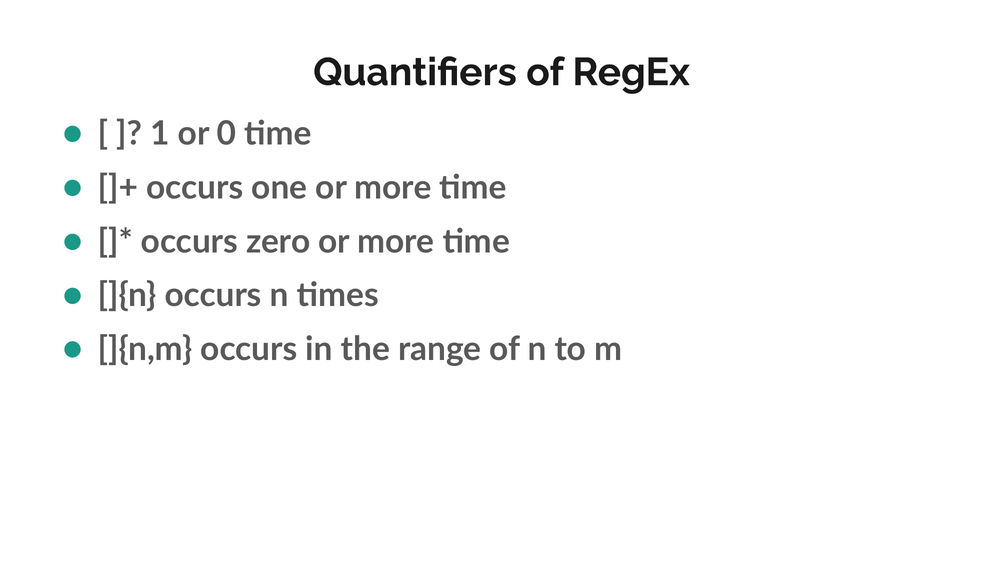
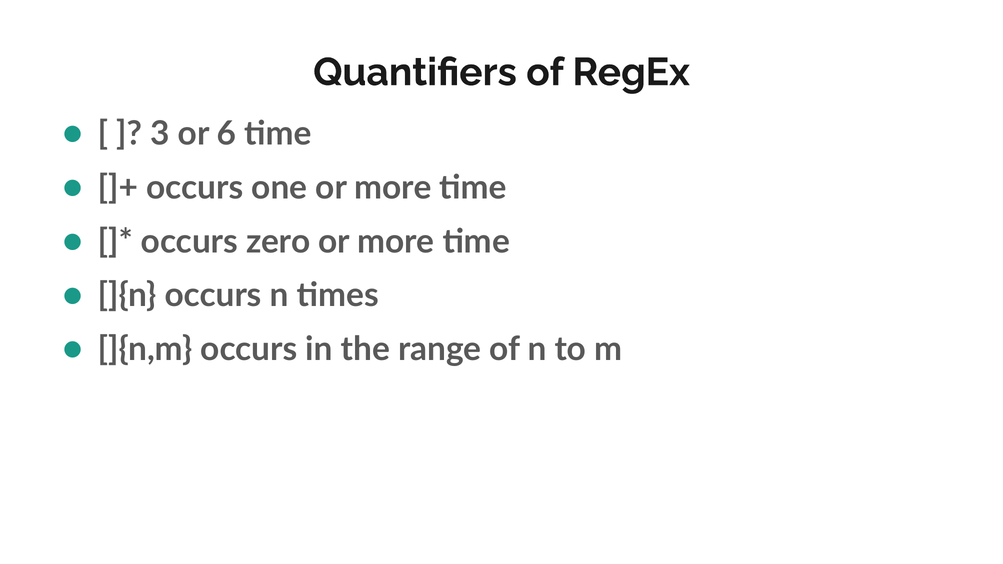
1: 1 -> 3
0: 0 -> 6
